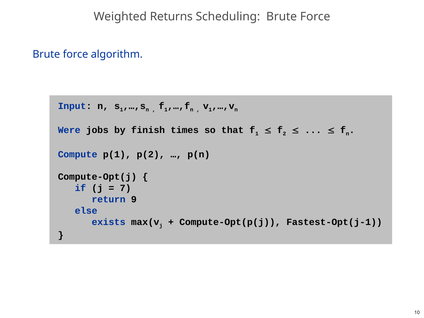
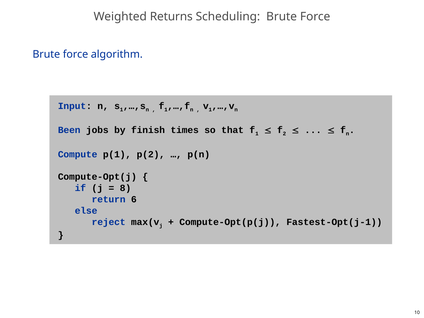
Were: Were -> Been
7: 7 -> 8
9: 9 -> 6
exists: exists -> reject
